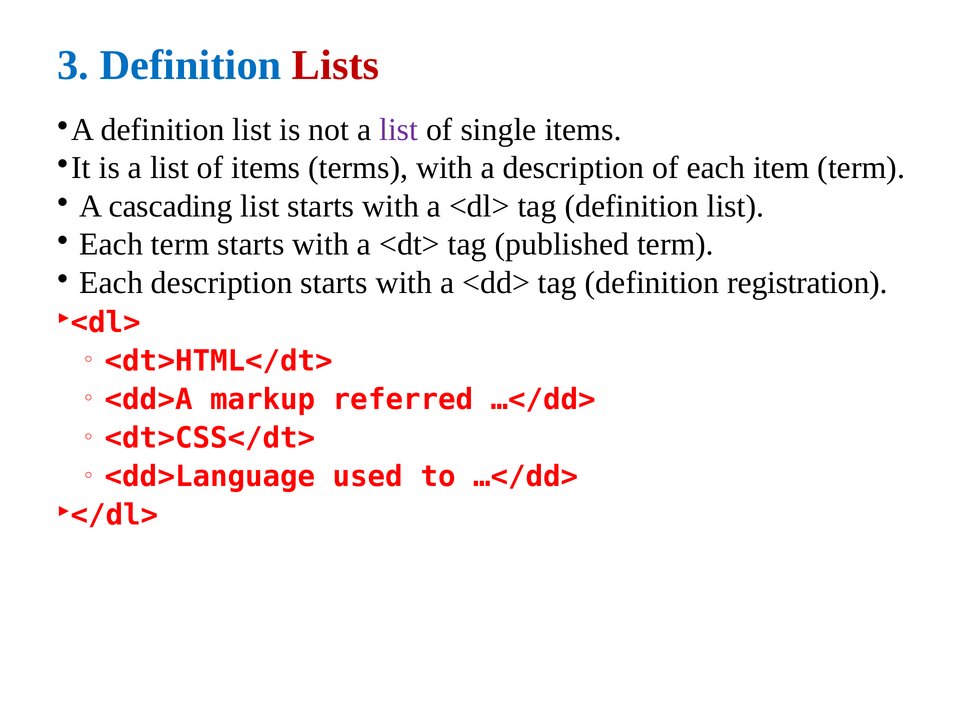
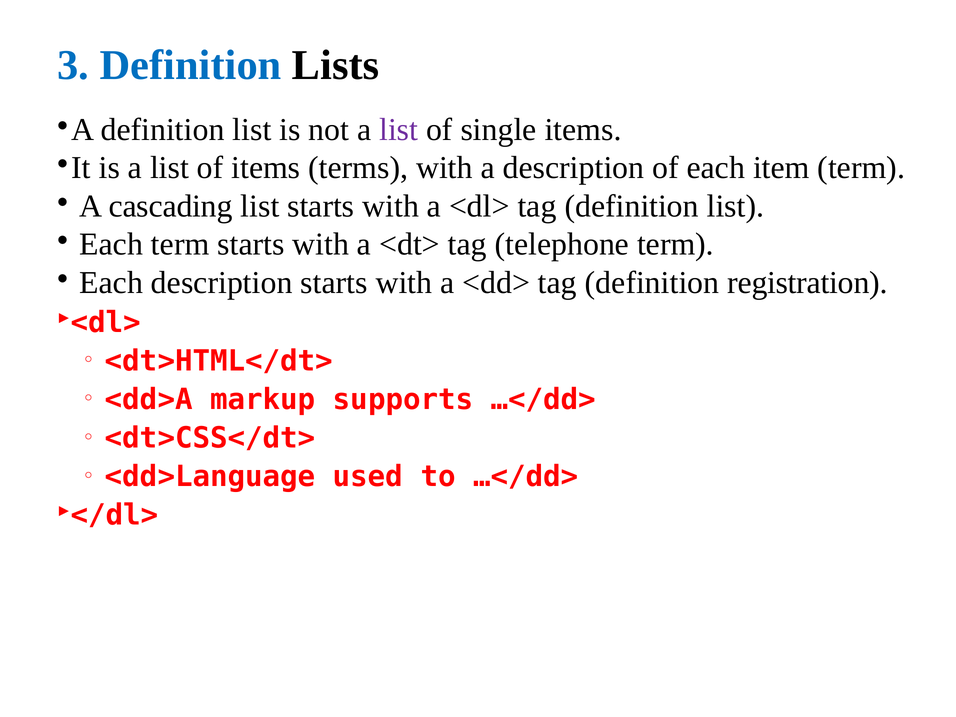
Lists colour: red -> black
published: published -> telephone
referred: referred -> supports
